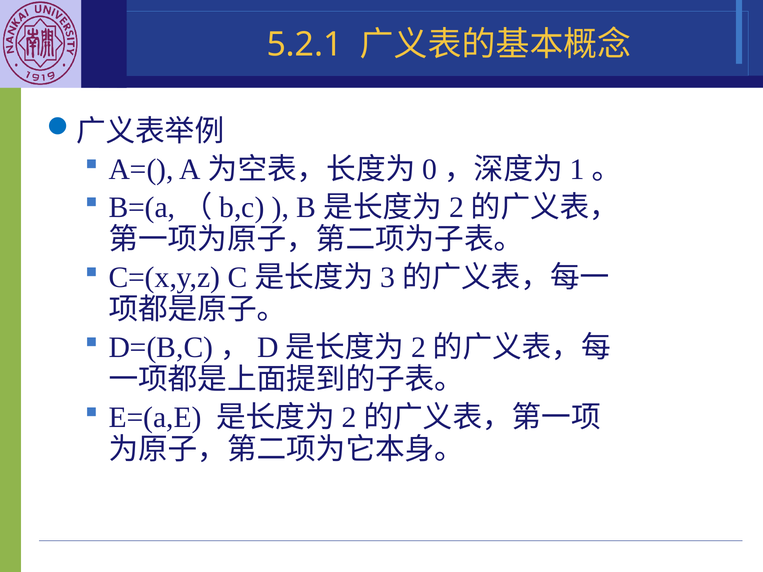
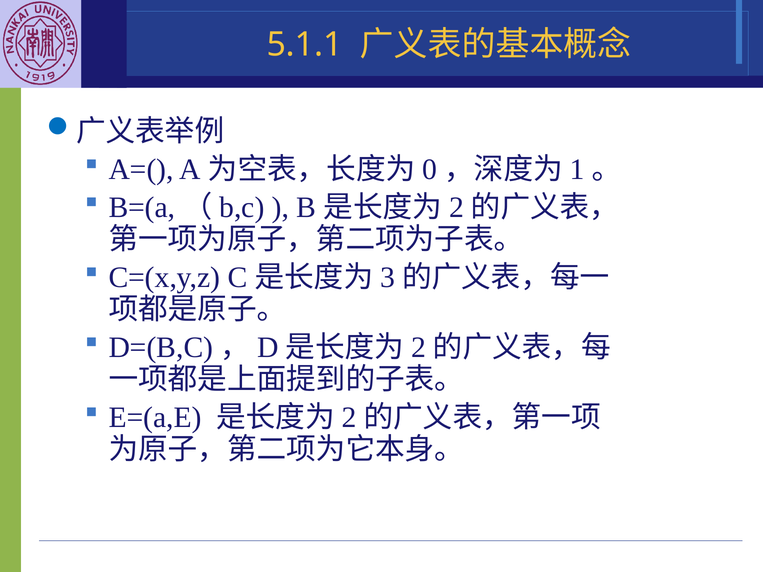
5.2.1: 5.2.1 -> 5.1.1
